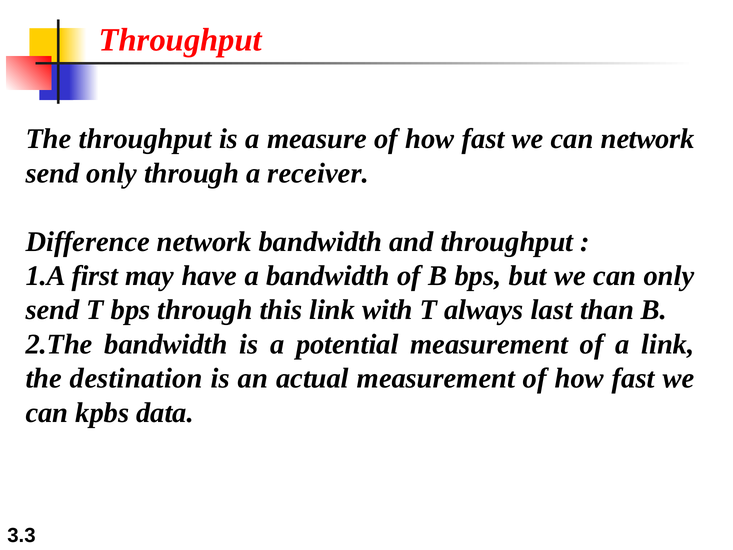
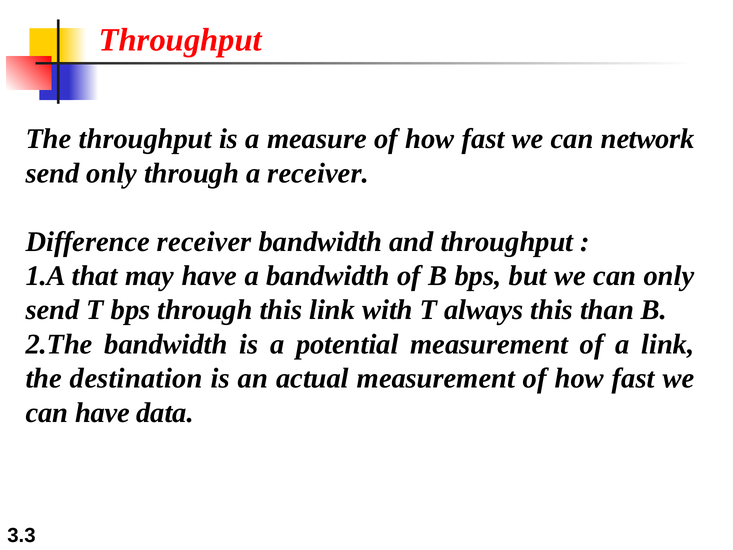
Difference network: network -> receiver
first: first -> that
always last: last -> this
can kpbs: kpbs -> have
